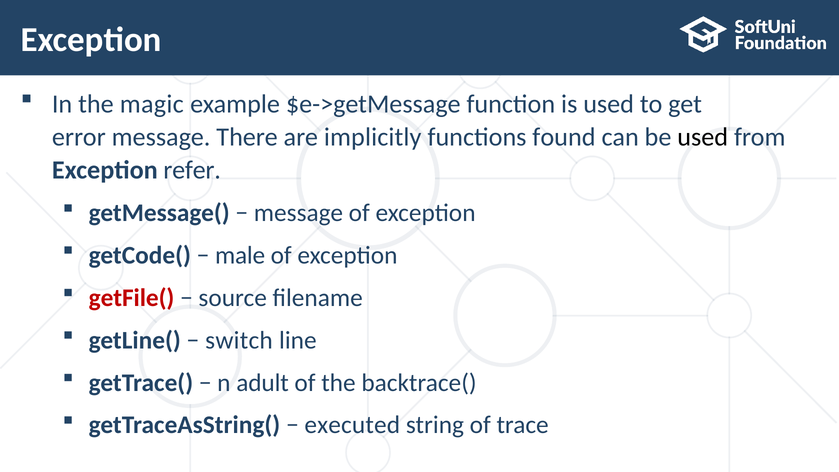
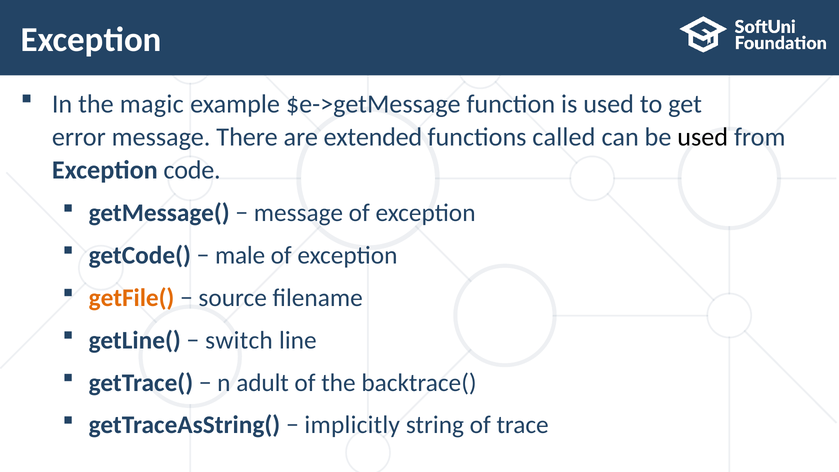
implicitly: implicitly -> extended
found: found -> called
refer: refer -> code
getFile( colour: red -> orange
executed: executed -> implicitly
